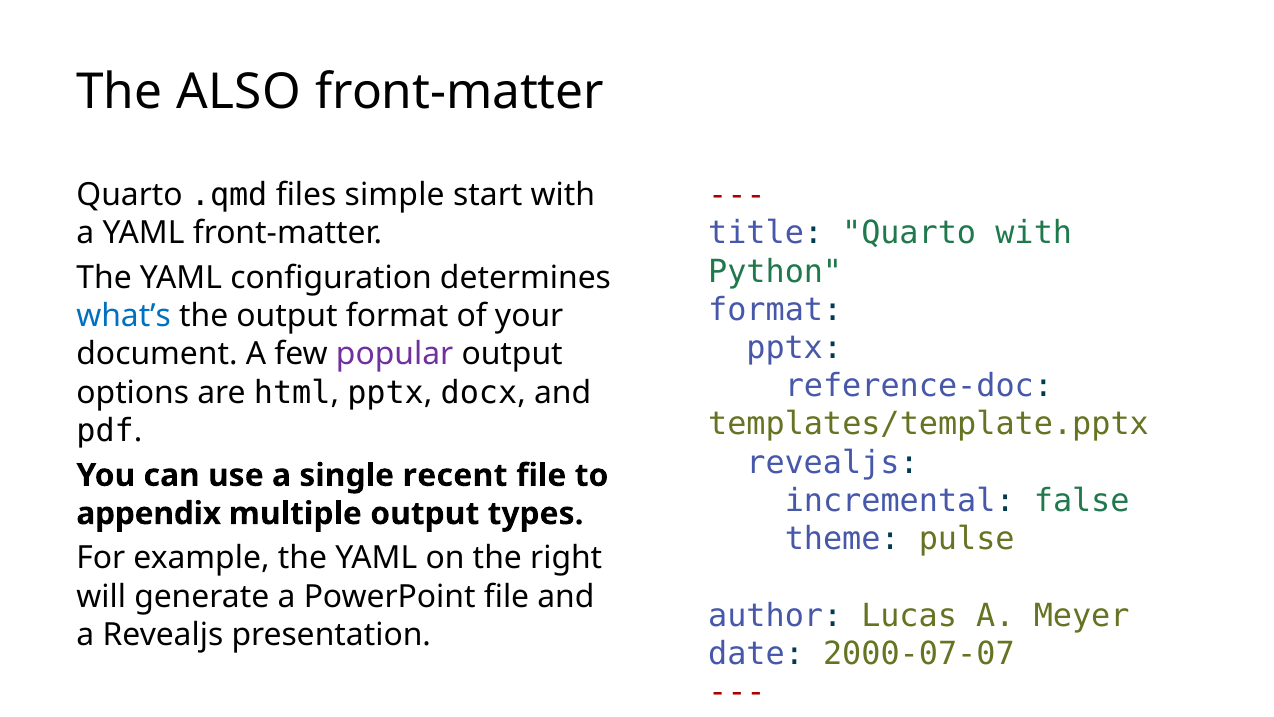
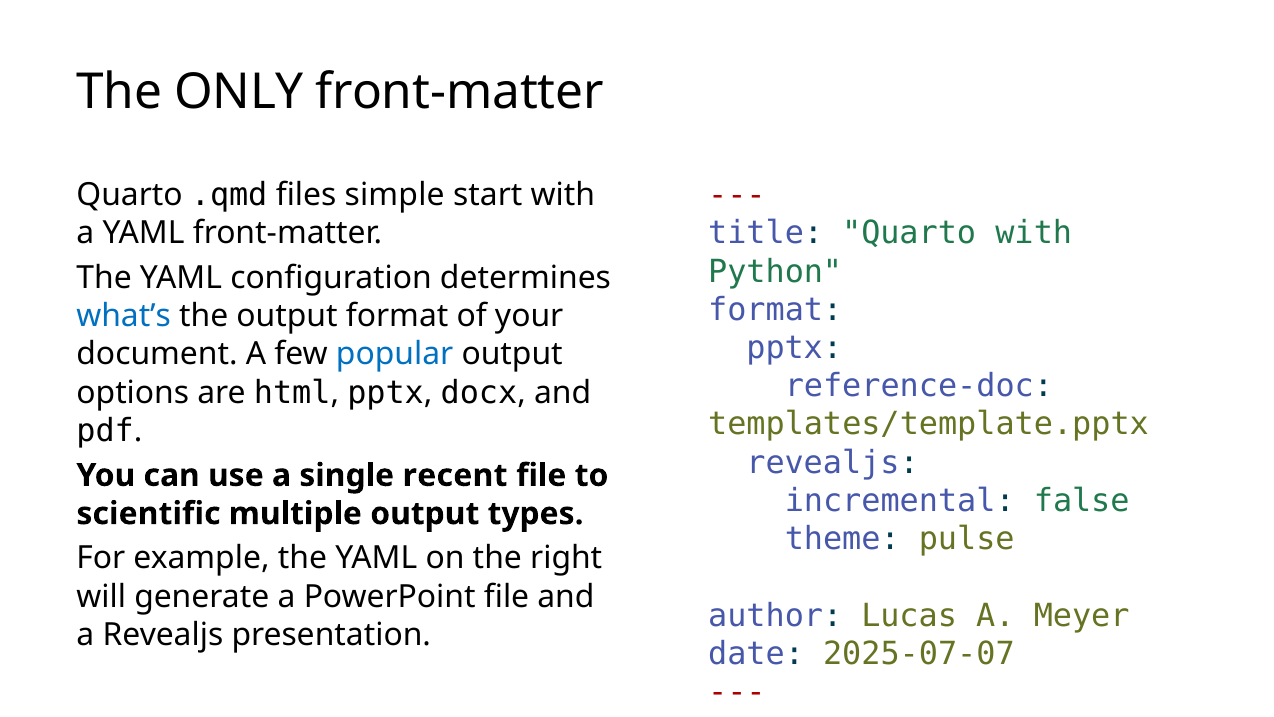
ALSO: ALSO -> ONLY
popular colour: purple -> blue
appendix: appendix -> scientific
2000-07-07: 2000-07-07 -> 2025-07-07
